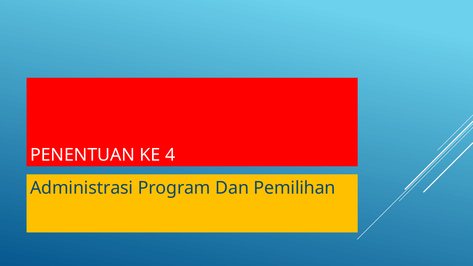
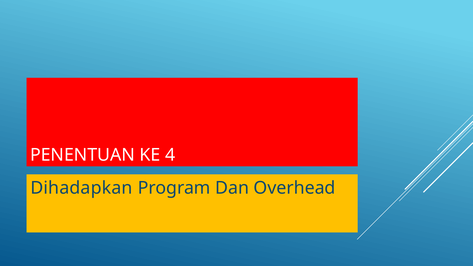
Administrasi: Administrasi -> Dihadapkan
Pemilihan: Pemilihan -> Overhead
